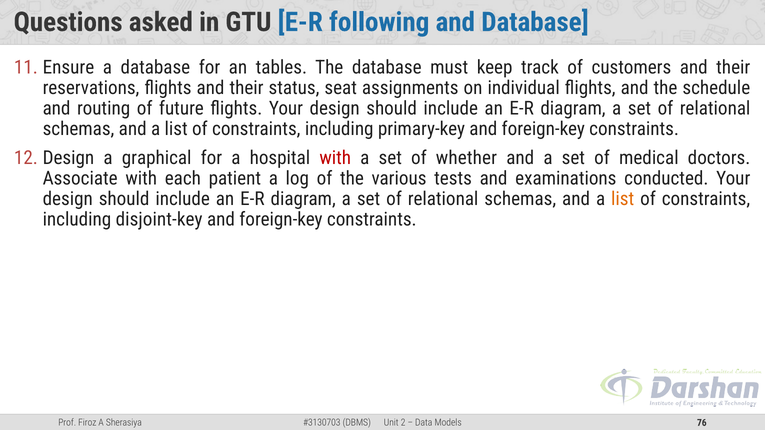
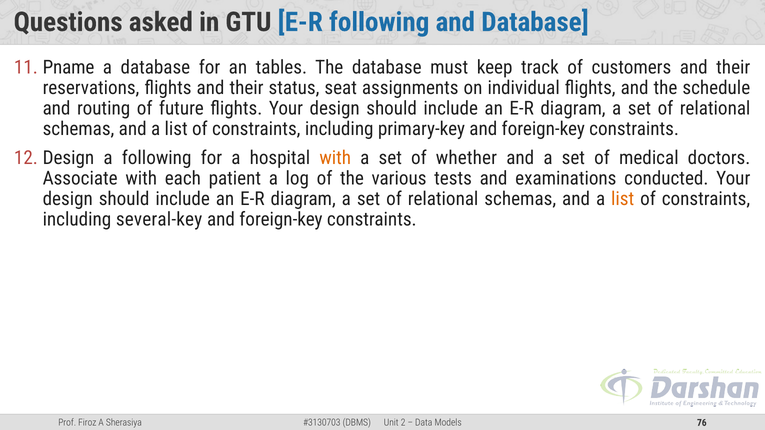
Ensure: Ensure -> Pname
a graphical: graphical -> following
with at (335, 158) colour: red -> orange
disjoint-key: disjoint-key -> several-key
